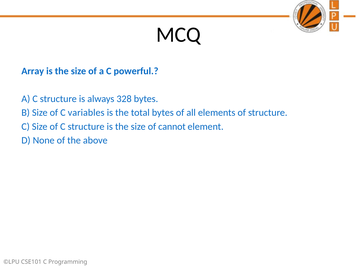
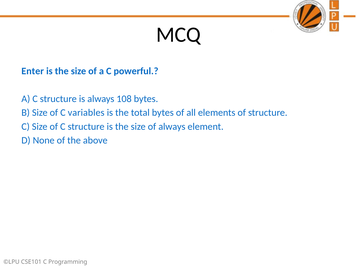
Array: Array -> Enter
328: 328 -> 108
of cannot: cannot -> always
